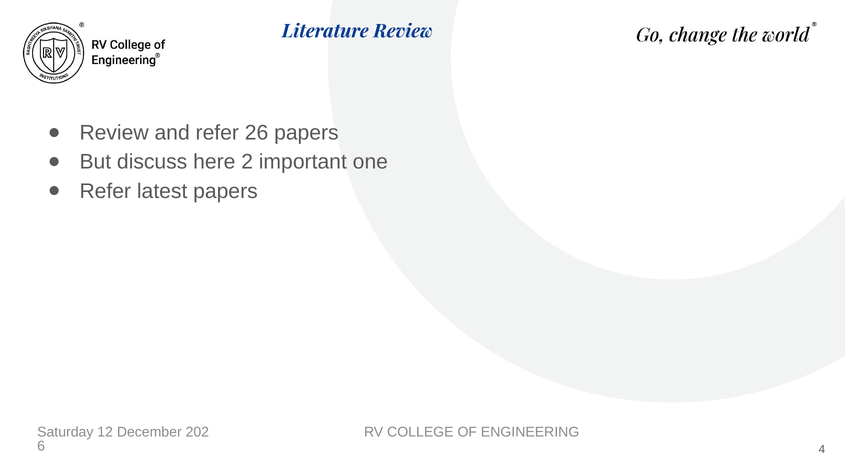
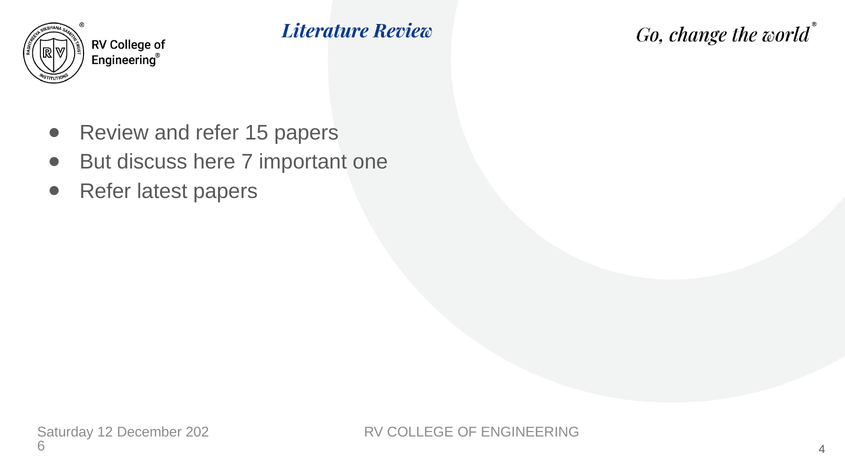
26: 26 -> 15
2: 2 -> 7
